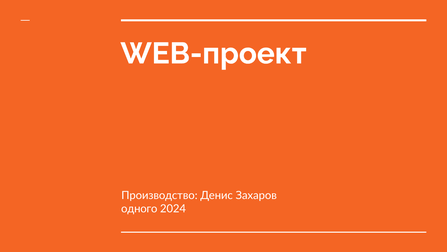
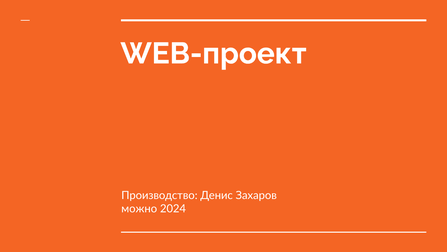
одного: одного -> можно
